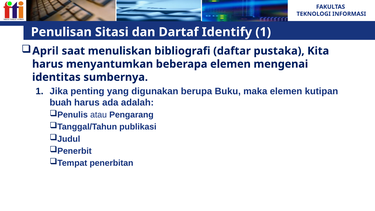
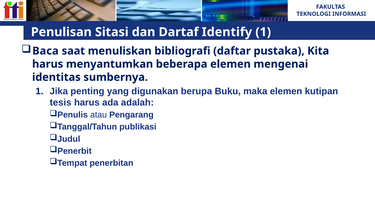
April: April -> Baca
buah: buah -> tesis
